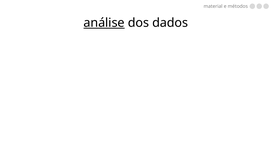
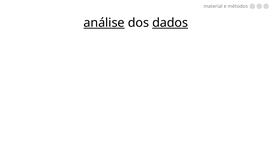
dados underline: none -> present
